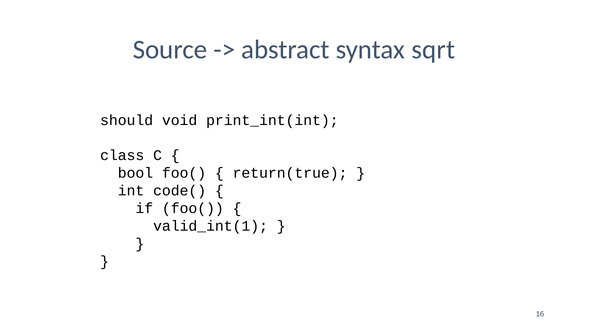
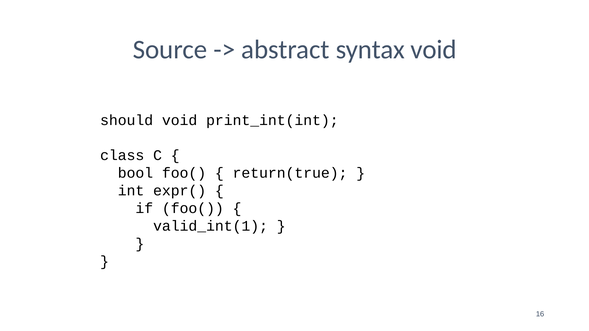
syntax sqrt: sqrt -> void
code(: code( -> expr(
